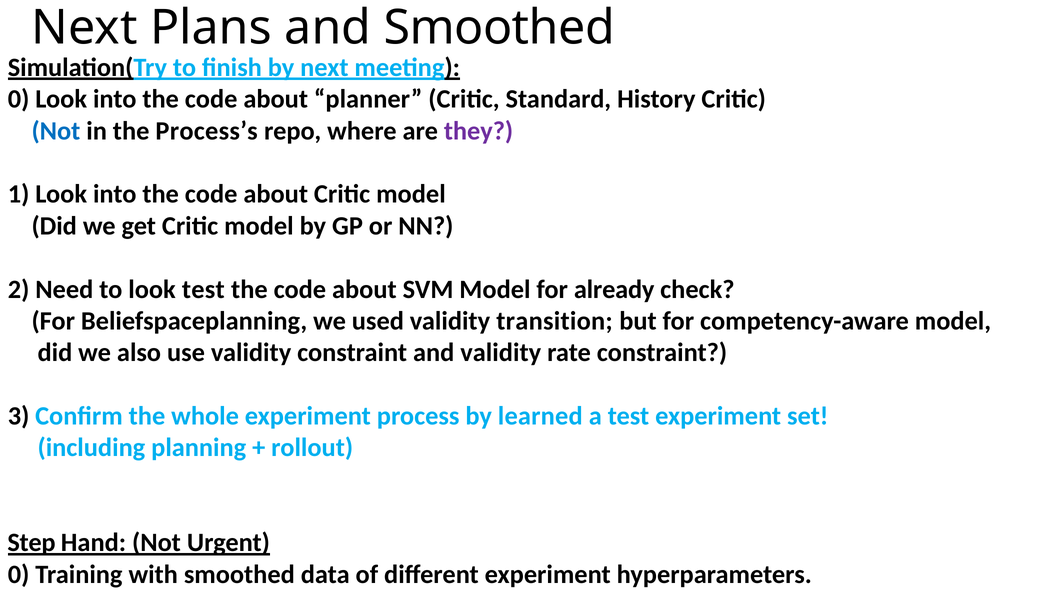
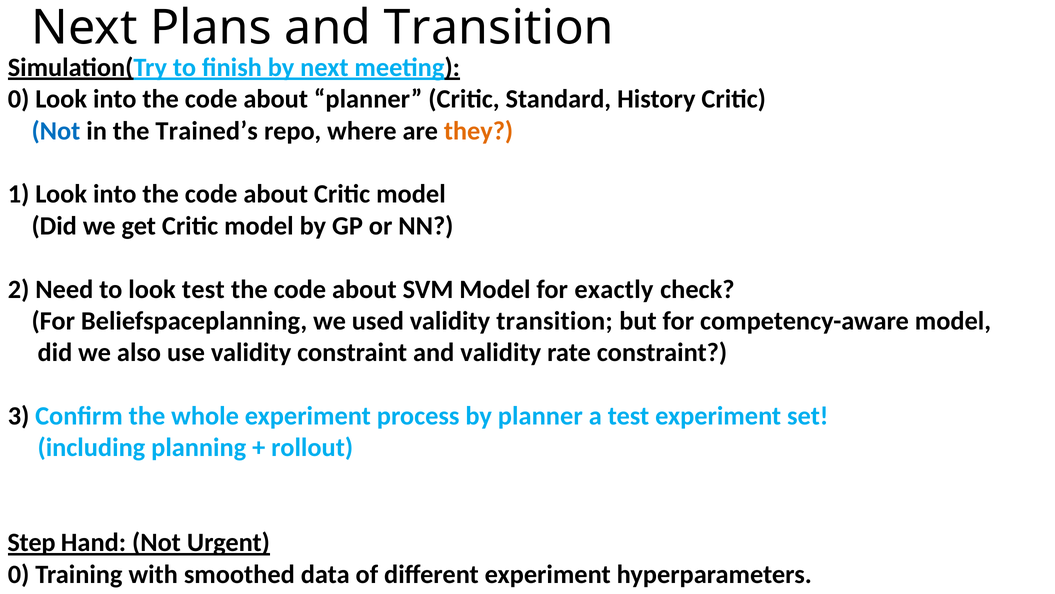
and Smoothed: Smoothed -> Transition
Process’s: Process’s -> Trained’s
they colour: purple -> orange
already: already -> exactly
by learned: learned -> planner
